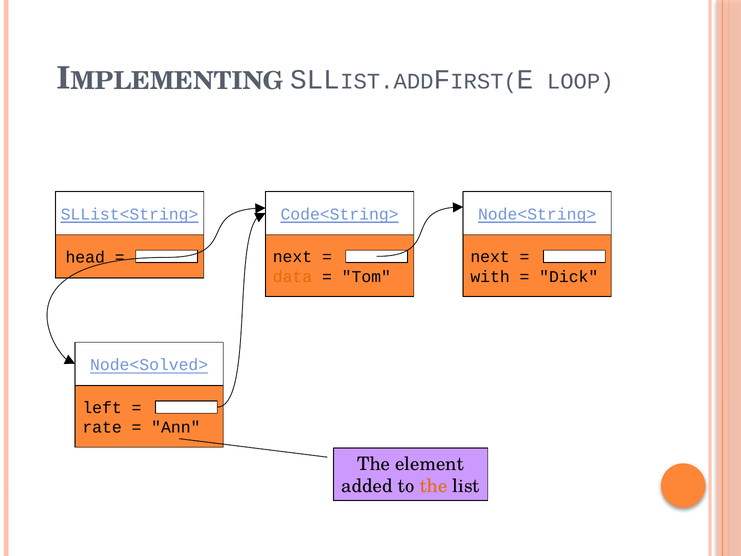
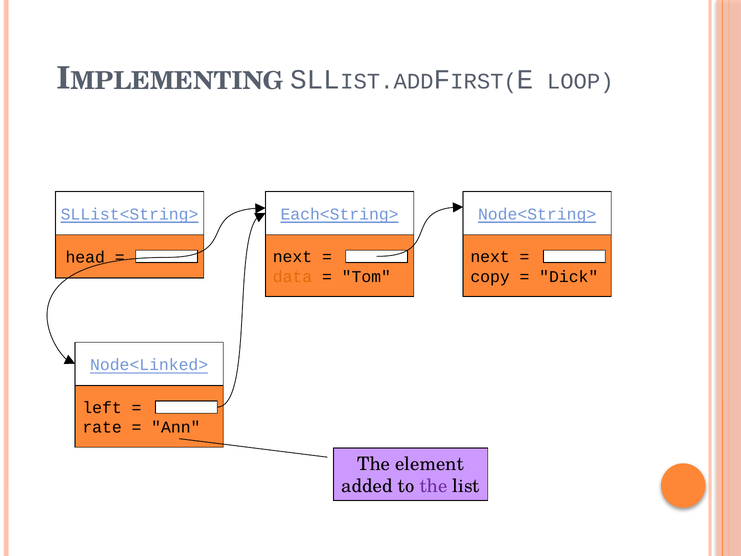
Code<String>: Code<String> -> Each<String>
with: with -> copy
Node<Solved>: Node<Solved> -> Node<Linked>
the at (434, 486) colour: orange -> purple
